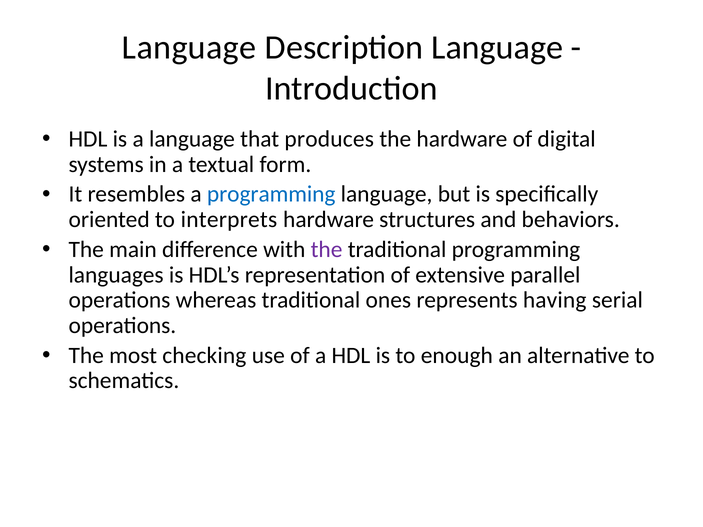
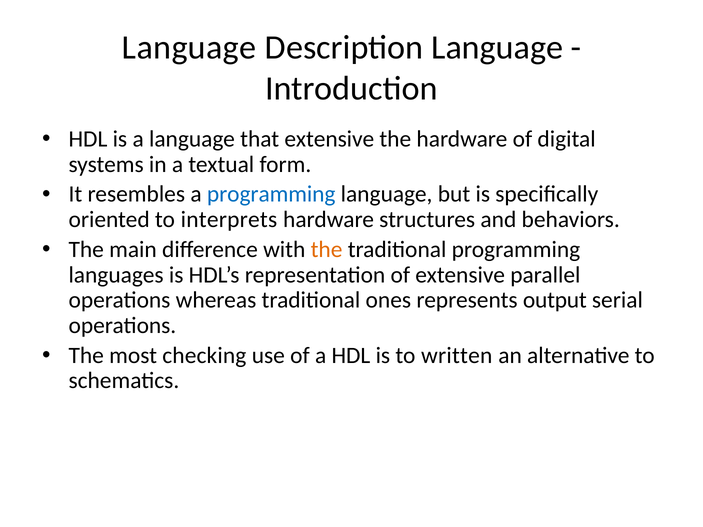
that produces: produces -> extensive
the at (327, 250) colour: purple -> orange
having: having -> output
enough: enough -> written
